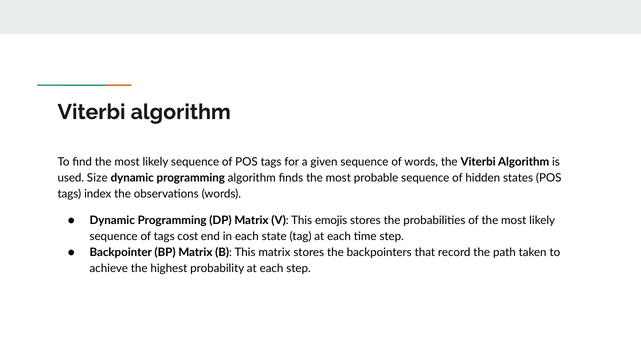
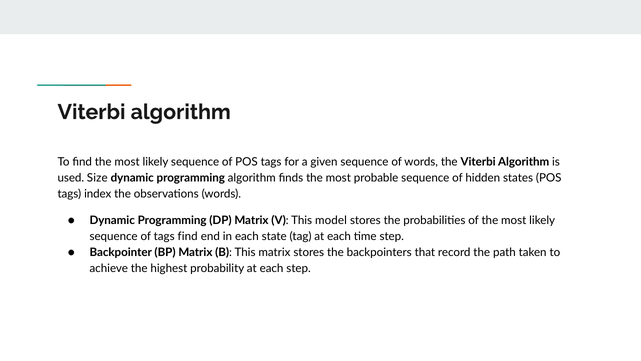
emojis: emojis -> model
tags cost: cost -> find
